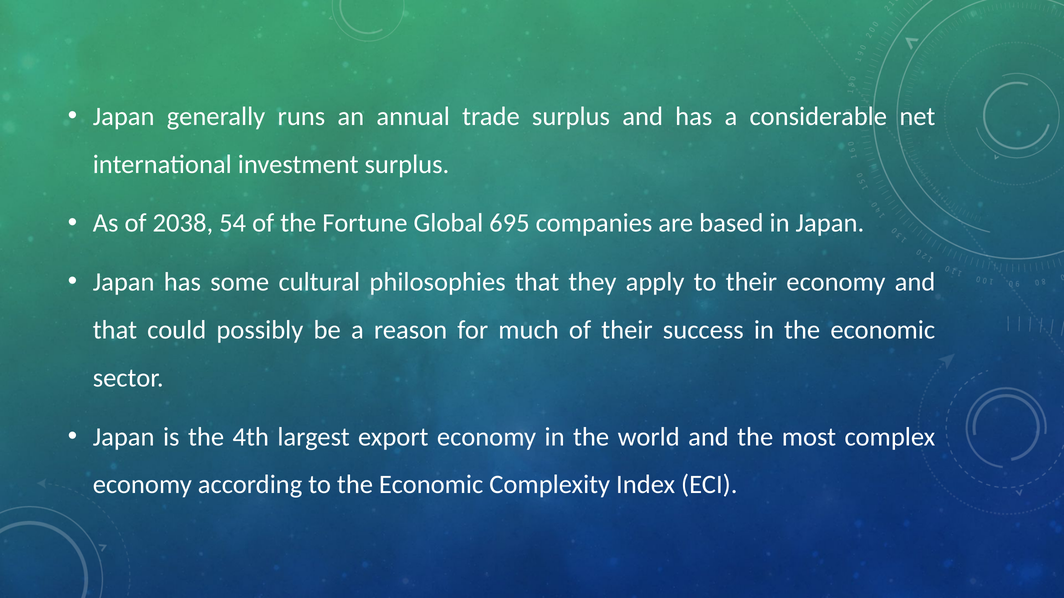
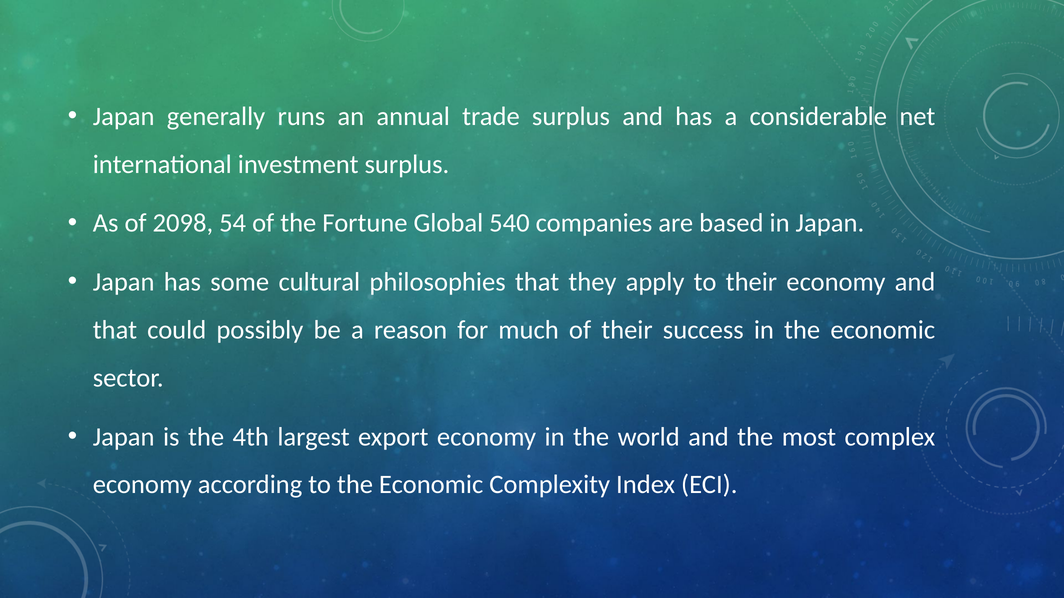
2038: 2038 -> 2098
695: 695 -> 540
